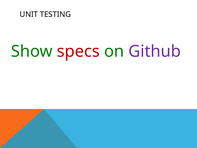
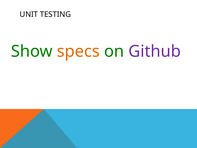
specs colour: red -> orange
